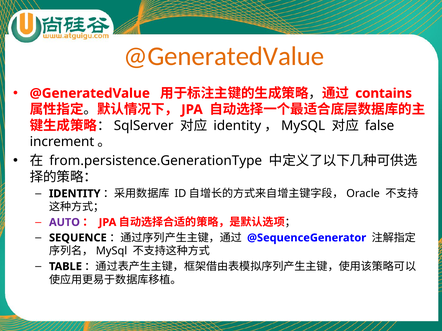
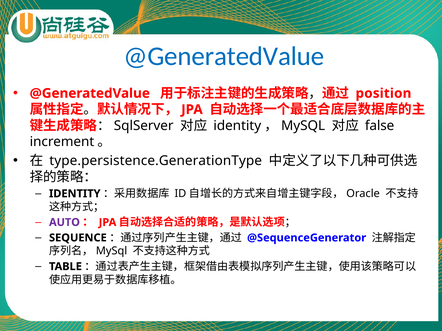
@GeneratedValue at (224, 56) colour: orange -> blue
contains: contains -> position
from.persistence.GenerationType: from.persistence.GenerationType -> type.persistence.GenerationType
